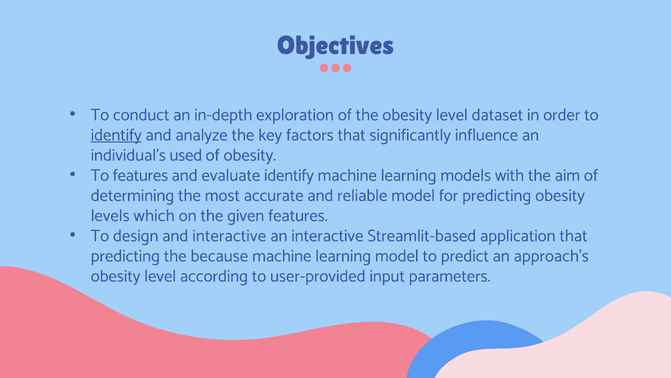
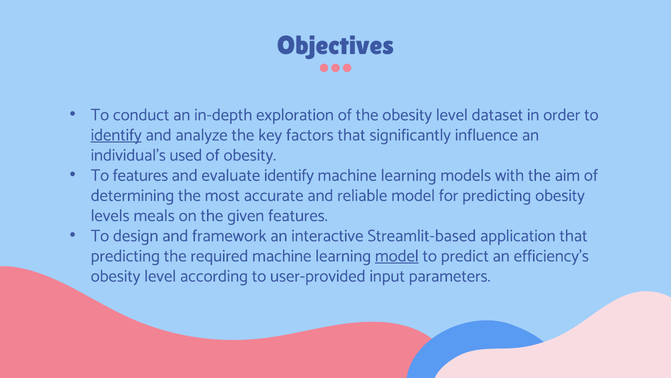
which: which -> meals
and interactive: interactive -> framework
because: because -> required
model at (397, 255) underline: none -> present
approach's: approach's -> efficiency's
